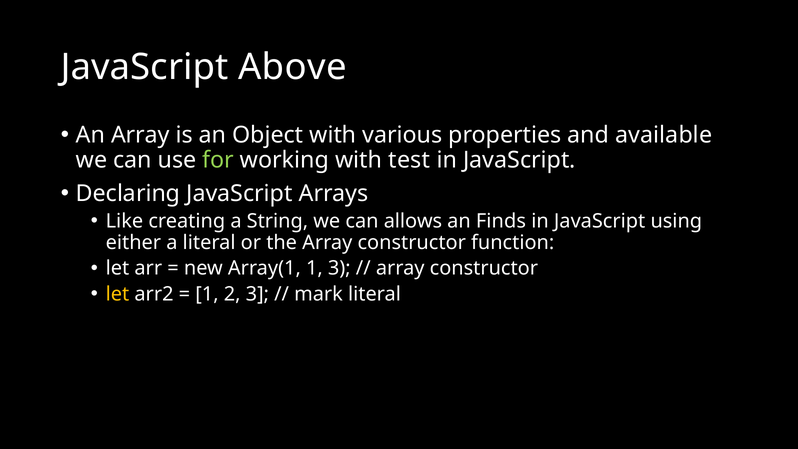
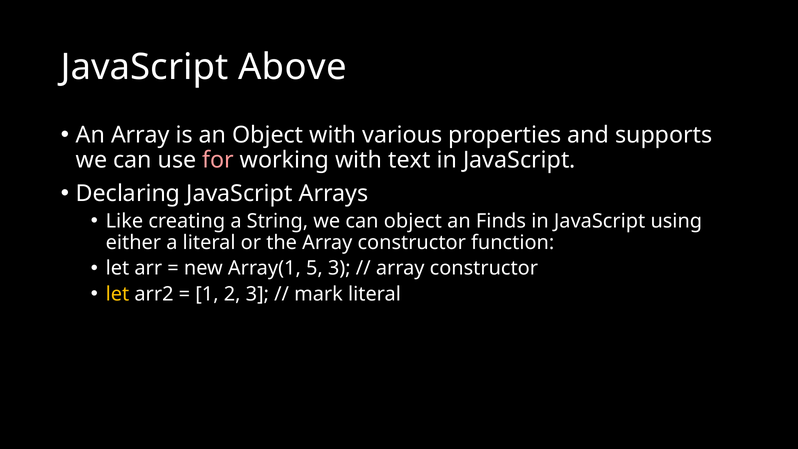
available: available -> supports
for colour: light green -> pink
test: test -> text
can allows: allows -> object
Array(1 1: 1 -> 5
